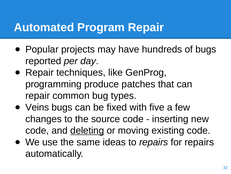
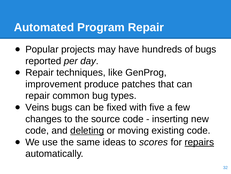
programming: programming -> improvement
to repairs: repairs -> scores
repairs at (199, 142) underline: none -> present
